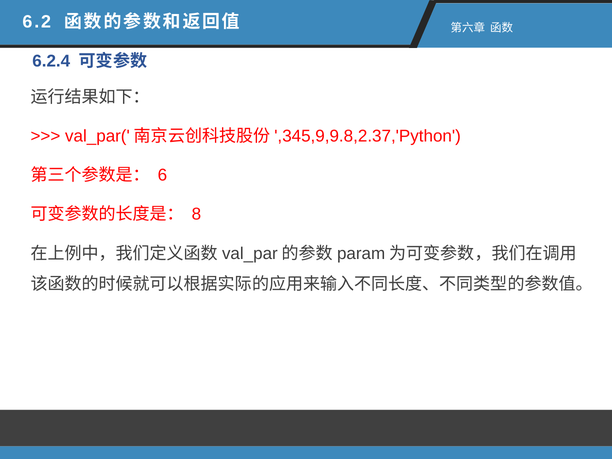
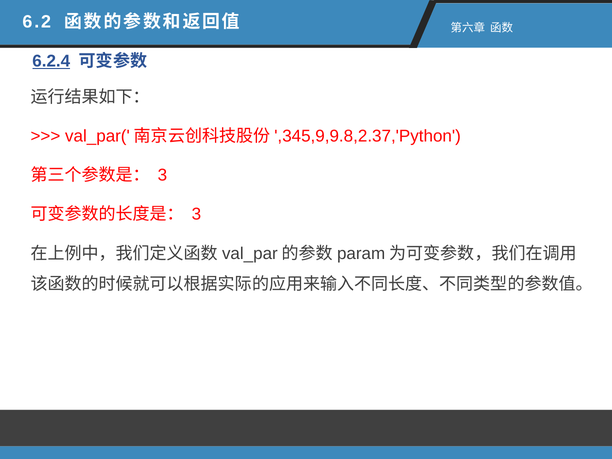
6.2.4 underline: none -> present
6 at (162, 175): 6 -> 3
8 at (196, 214): 8 -> 3
